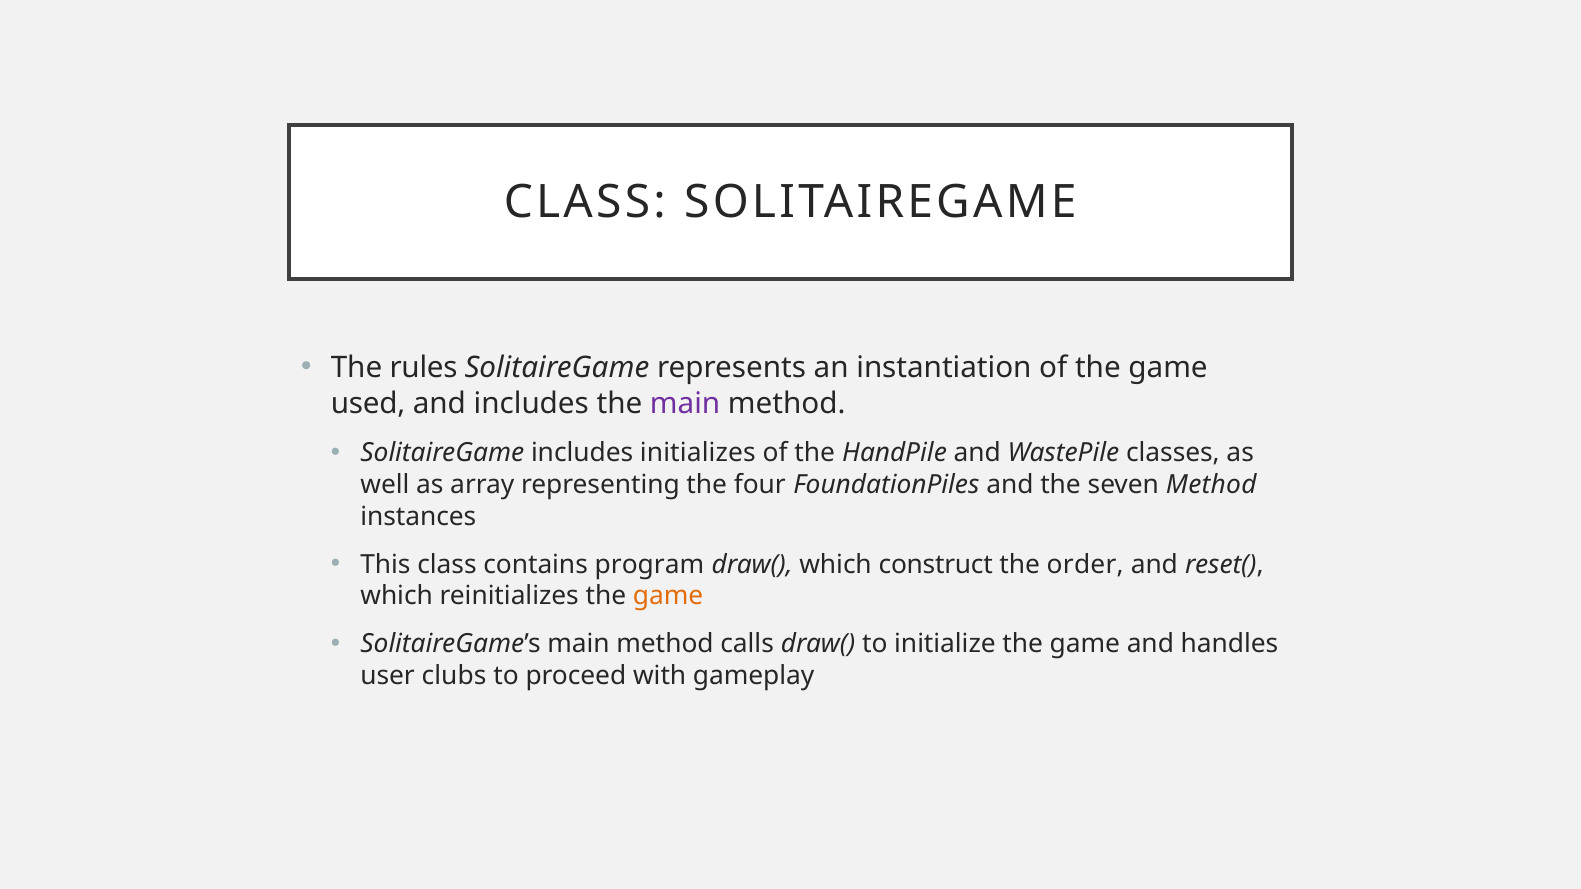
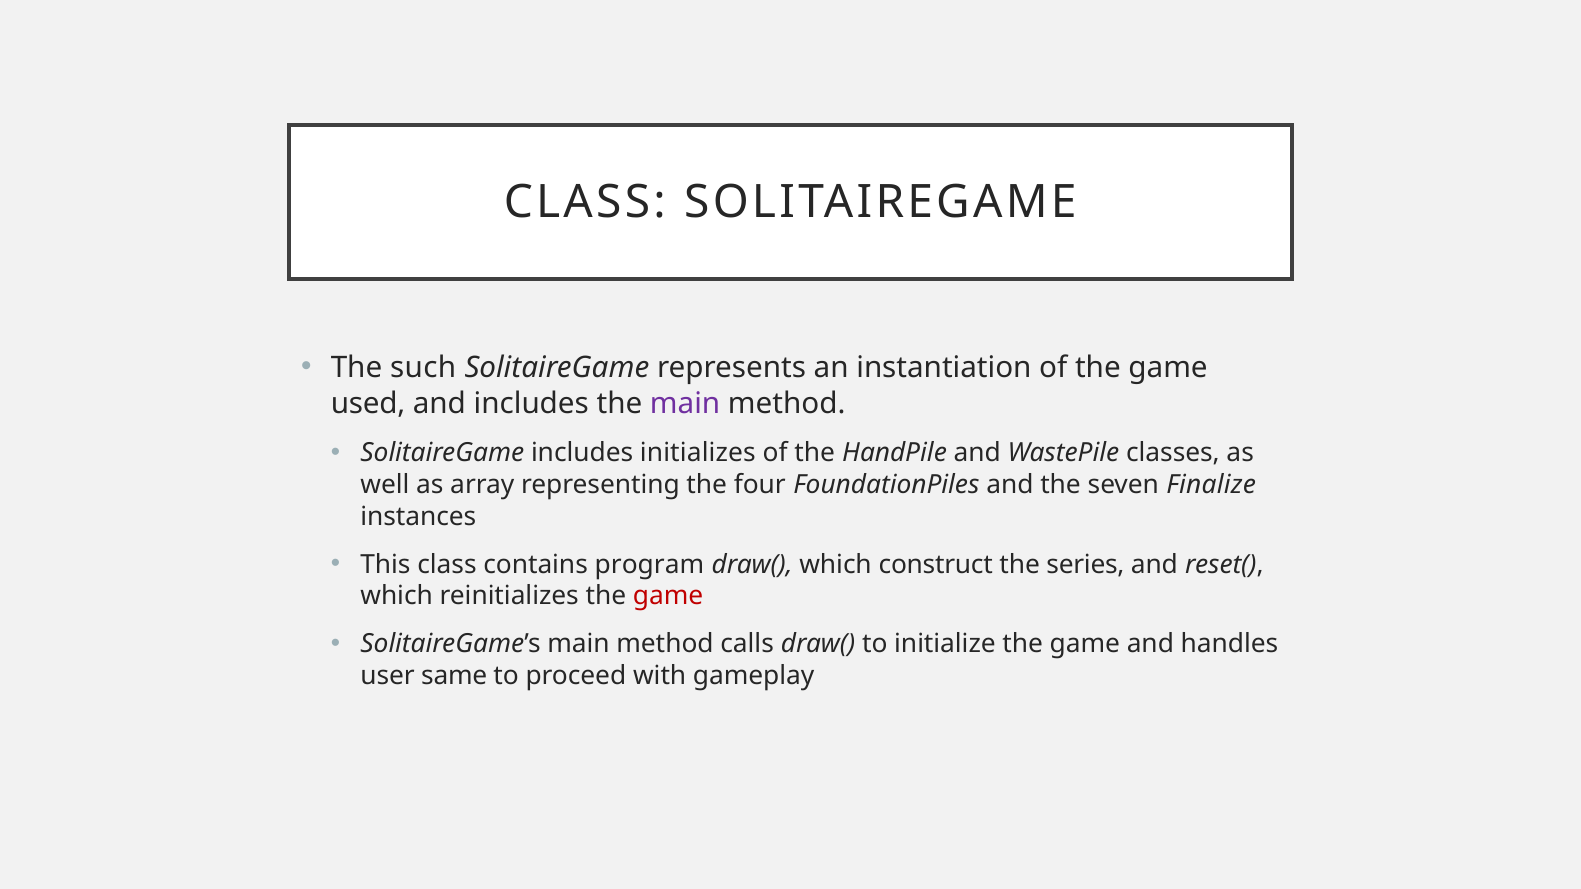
rules: rules -> such
seven Method: Method -> Finalize
order: order -> series
game at (668, 596) colour: orange -> red
clubs: clubs -> same
